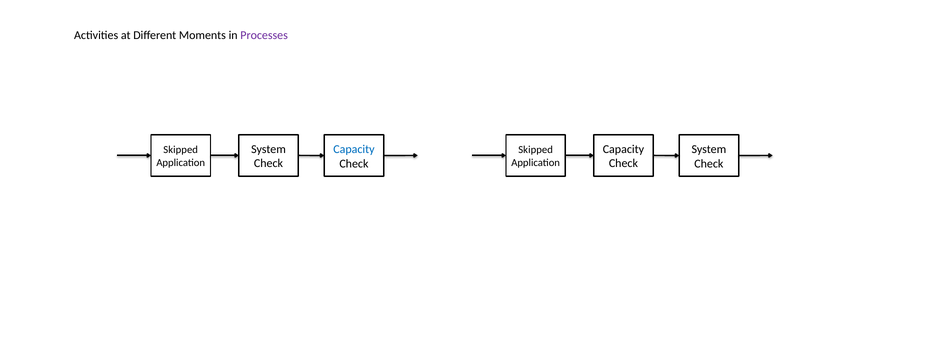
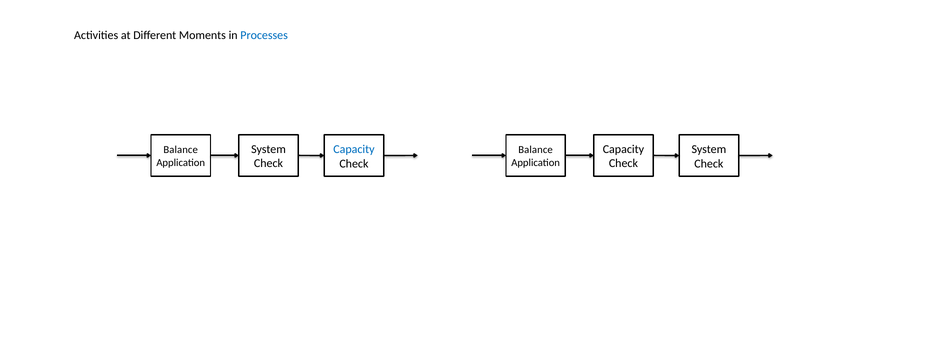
Processes colour: purple -> blue
Skipped at (181, 150): Skipped -> Balance
Skipped at (536, 150): Skipped -> Balance
